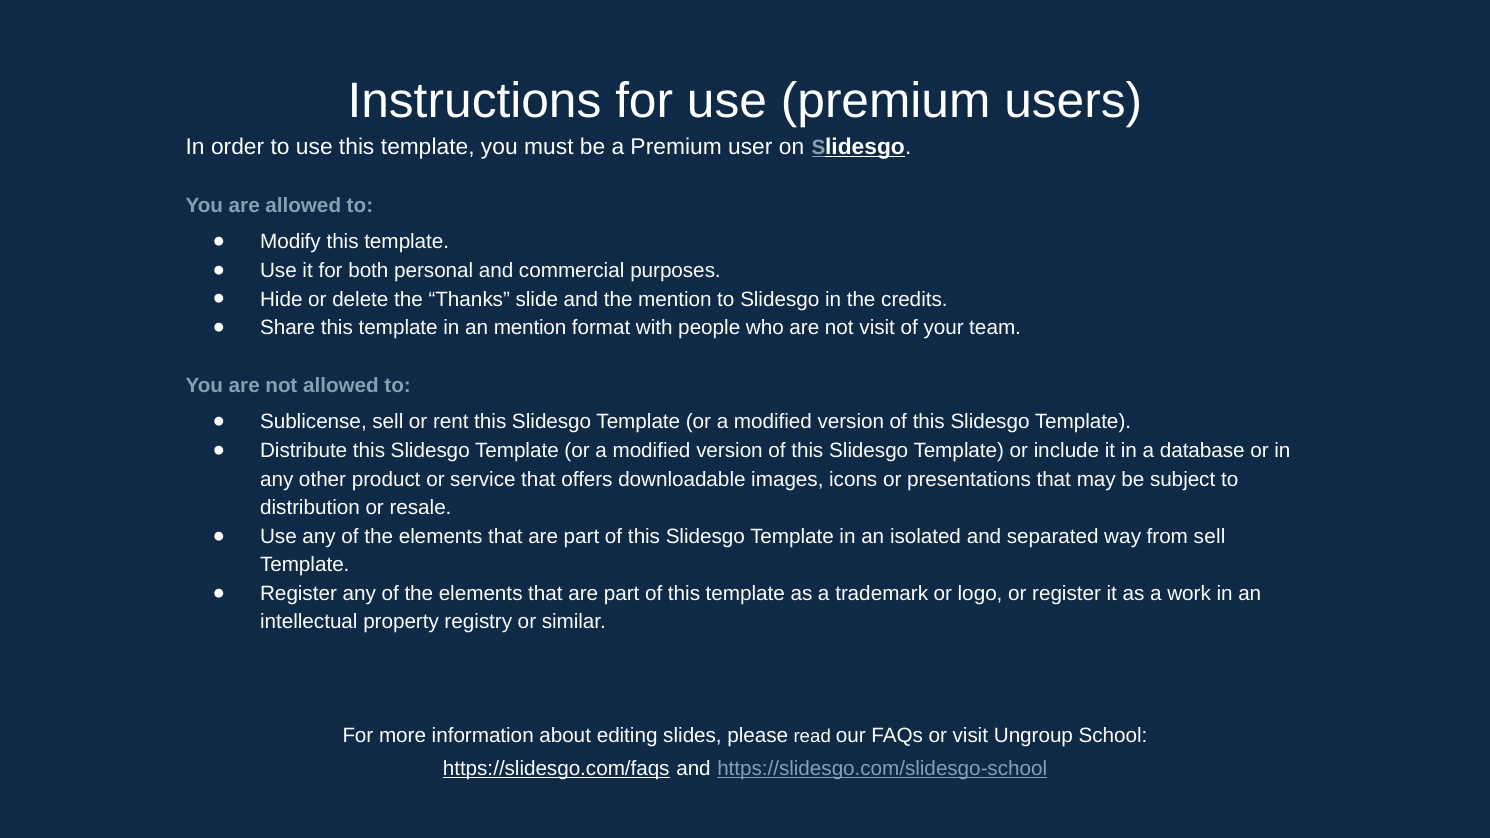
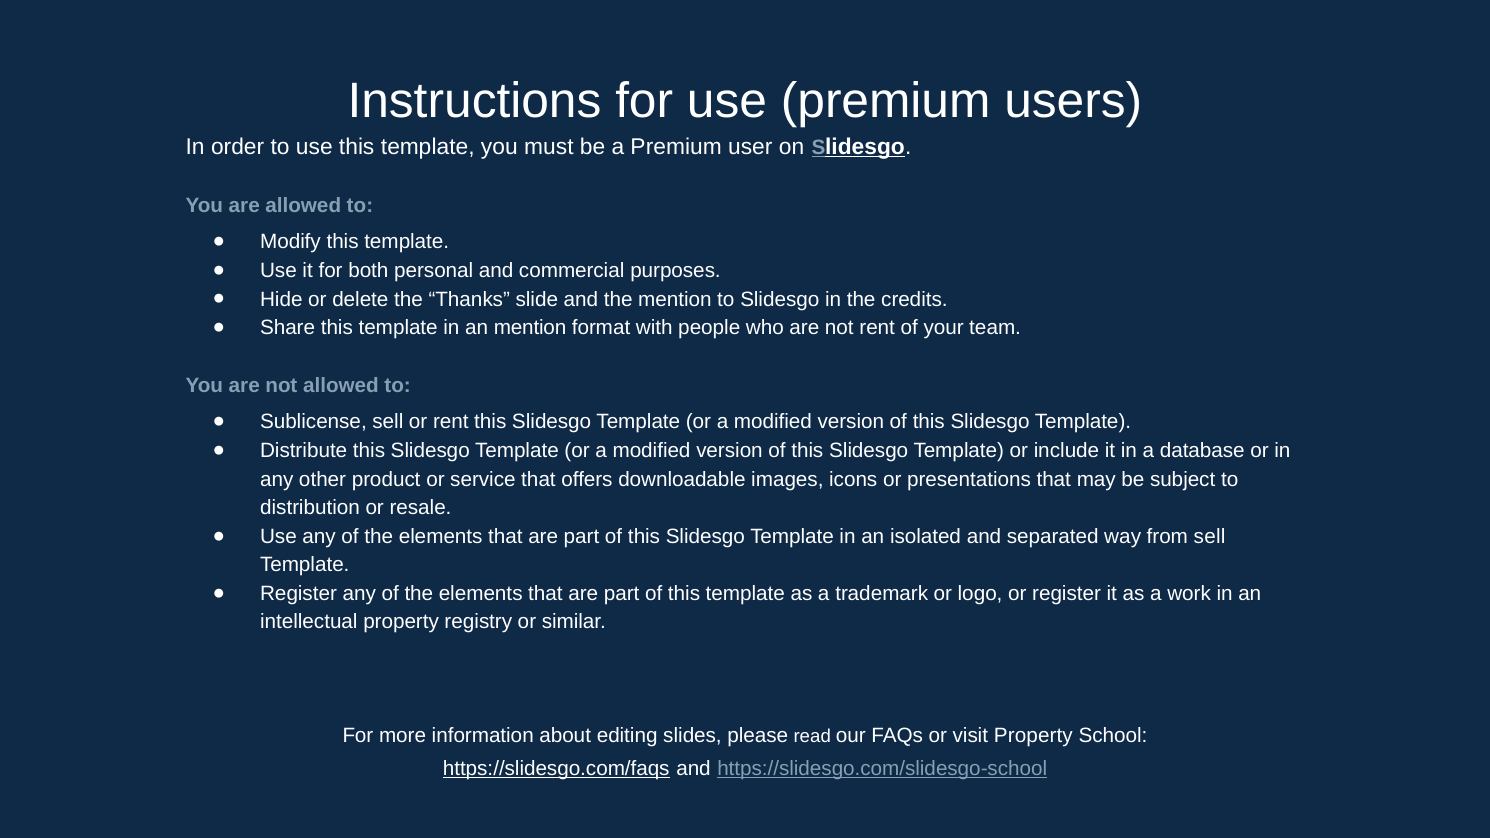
not visit: visit -> rent
visit Ungroup: Ungroup -> Property
